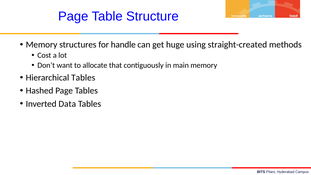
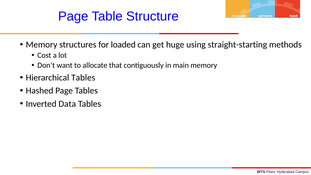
handle: handle -> loaded
straight-created: straight-created -> straight-starting
